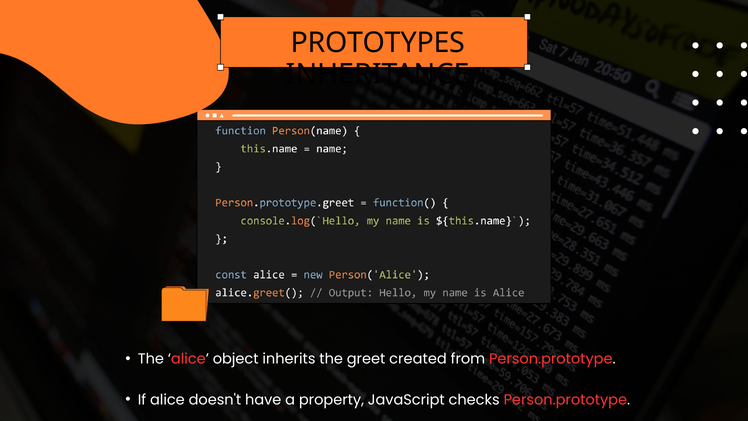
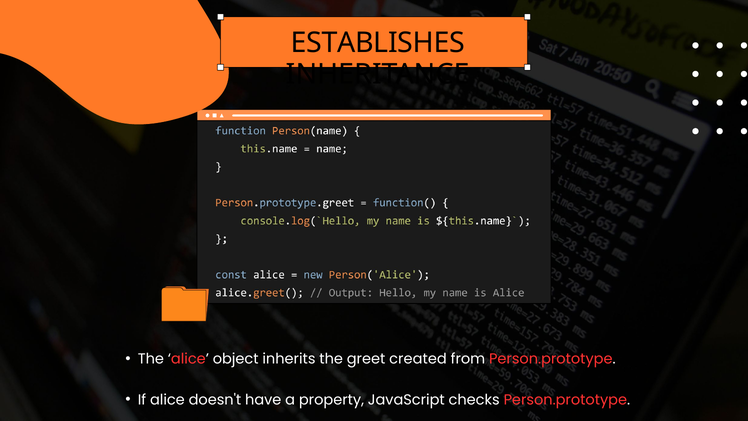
PROTOTYPES: PROTOTYPES -> ESTABLISHES
